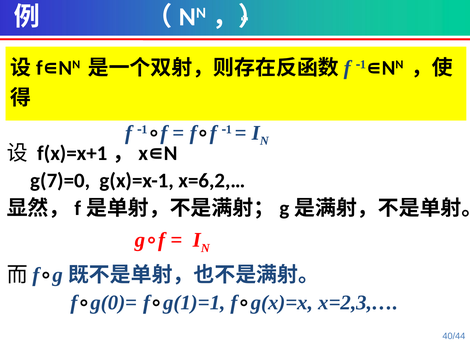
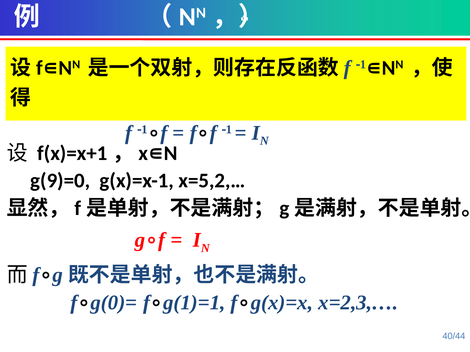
g(7)=0: g(7)=0 -> g(9)=0
x=6,2,…: x=6,2,… -> x=5,2,…
